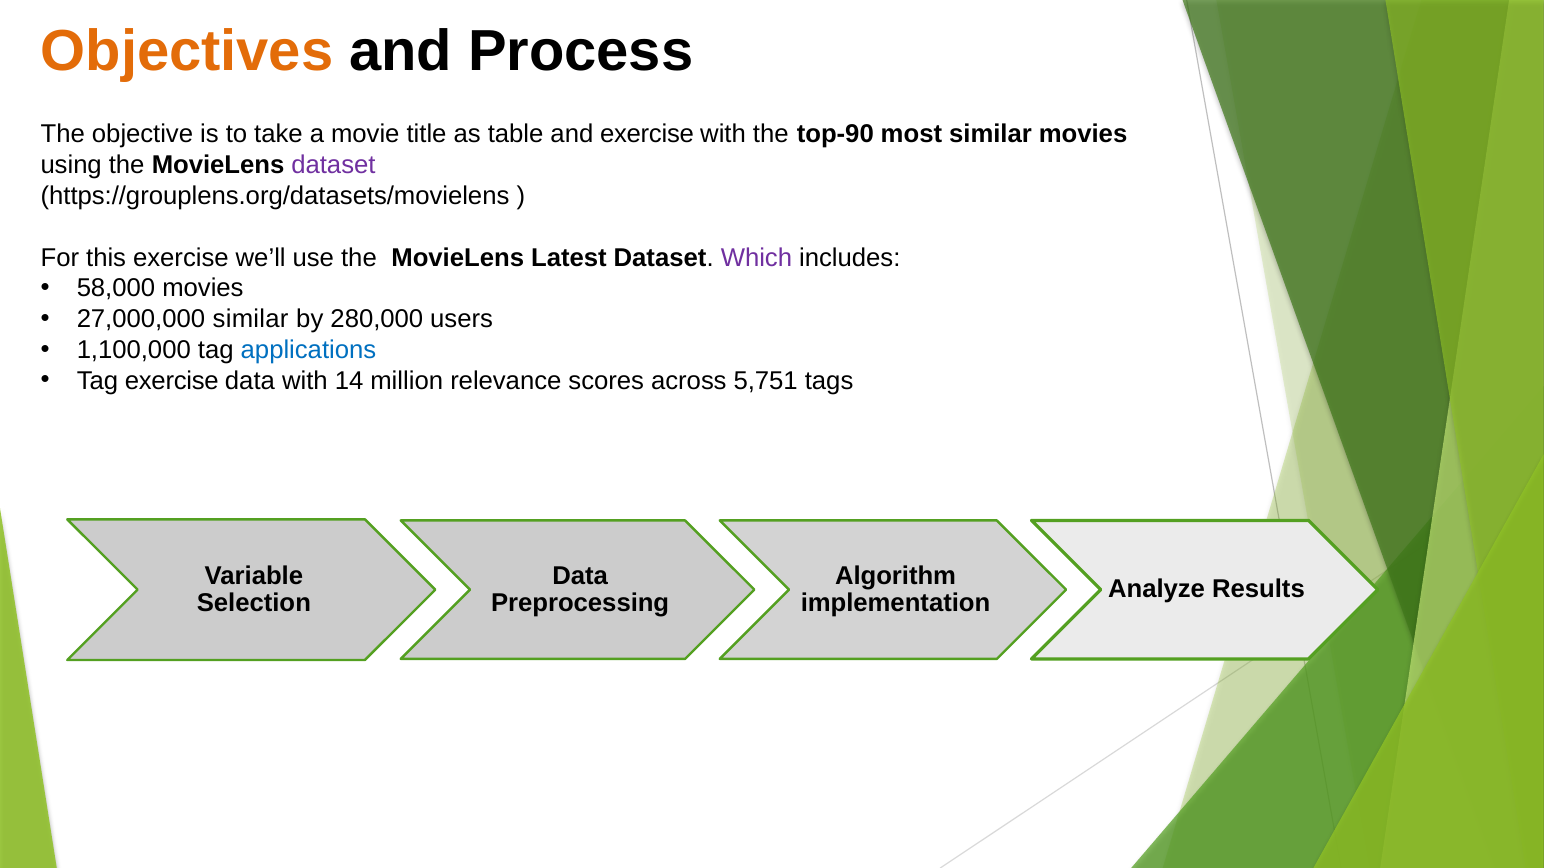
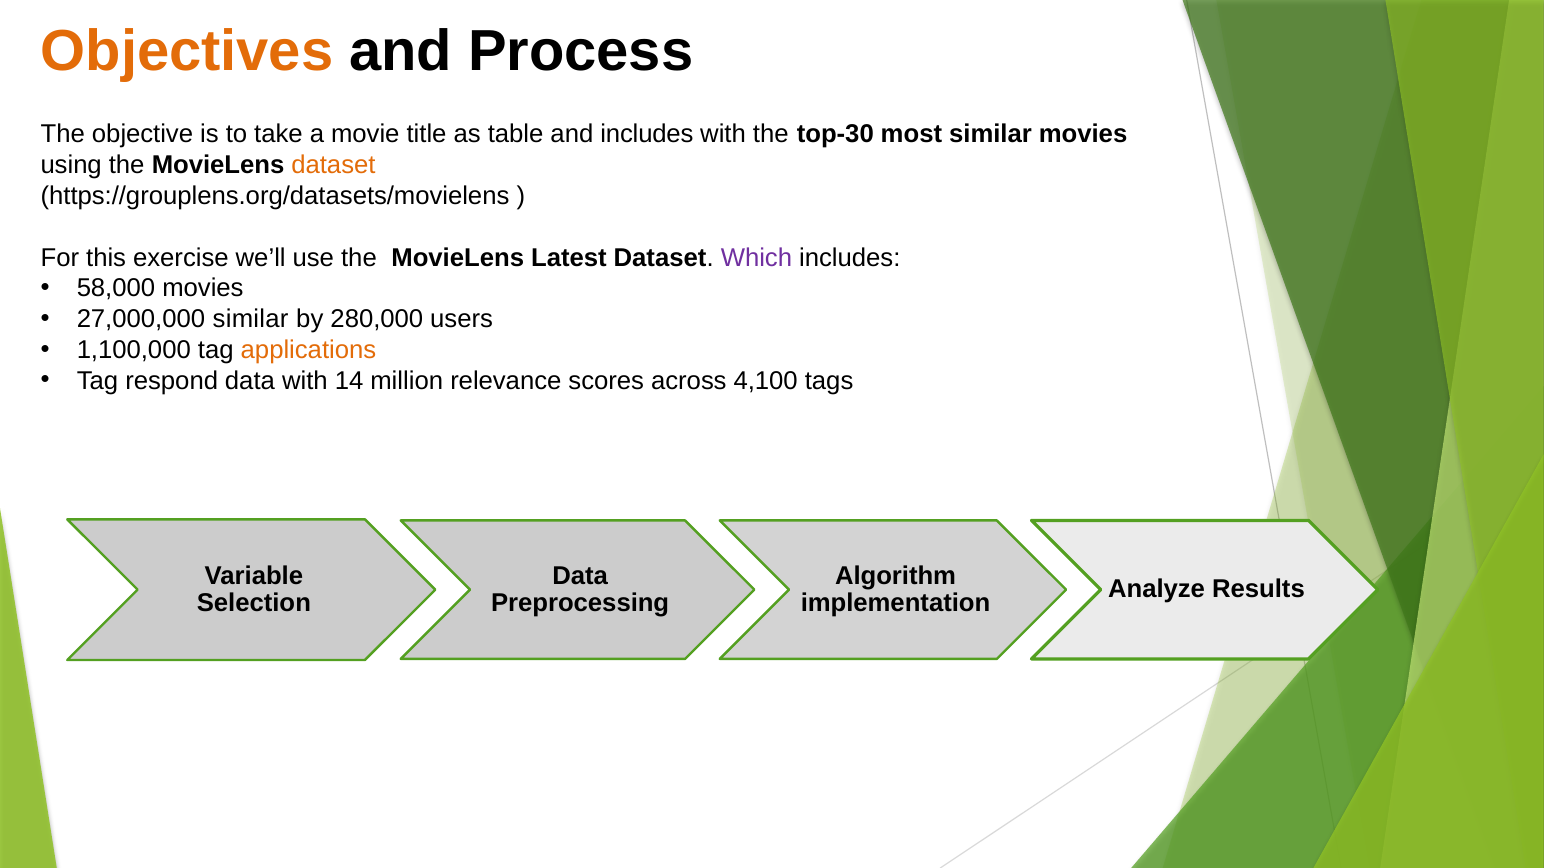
and exercise: exercise -> includes
top-90: top-90 -> top-30
dataset at (333, 165) colour: purple -> orange
applications colour: blue -> orange
Tag exercise: exercise -> respond
5,751: 5,751 -> 4,100
